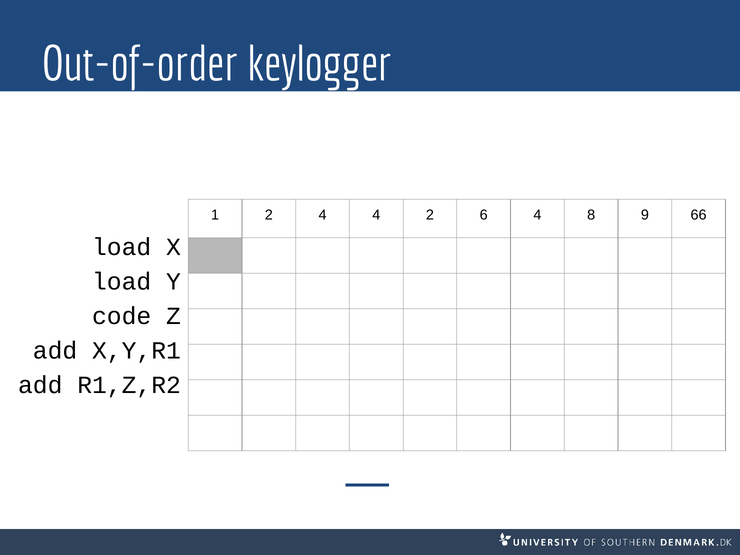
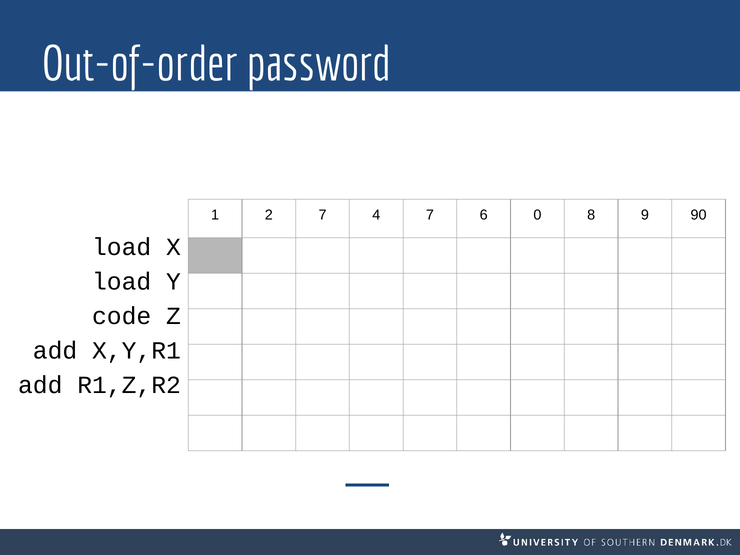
keylogger: keylogger -> password
2 4: 4 -> 7
4 2: 2 -> 7
6 4: 4 -> 0
66: 66 -> 90
